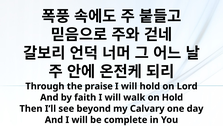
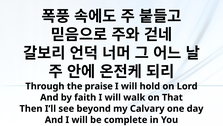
on Hold: Hold -> That
